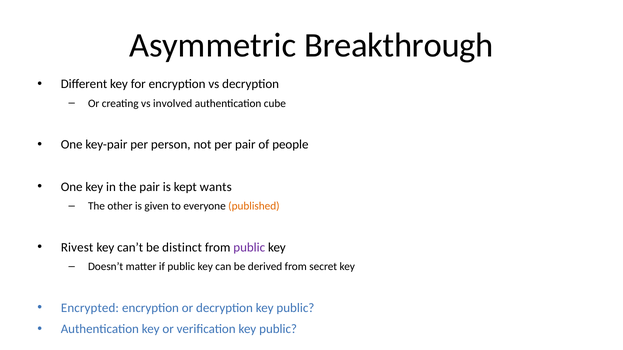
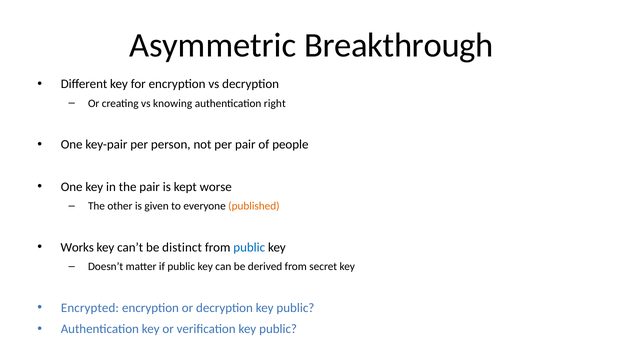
involved: involved -> knowing
cube: cube -> right
wants: wants -> worse
Rivest: Rivest -> Works
public at (249, 248) colour: purple -> blue
